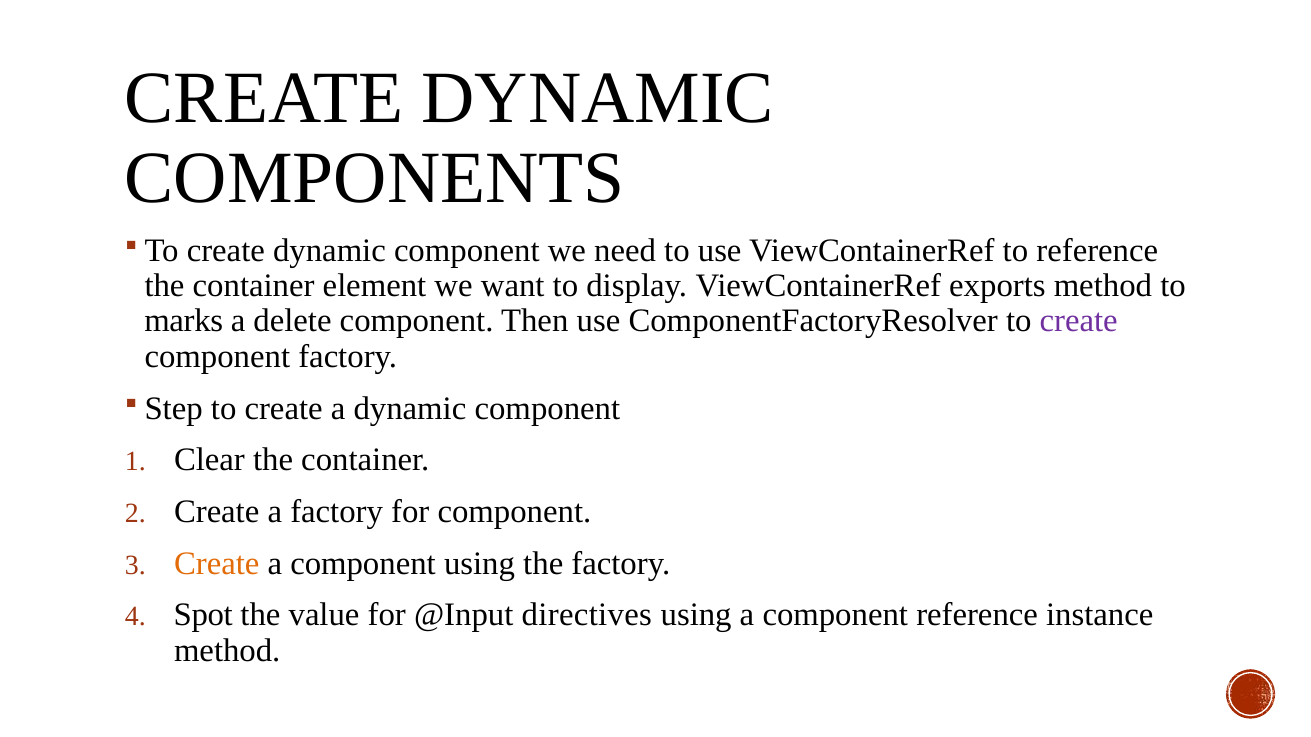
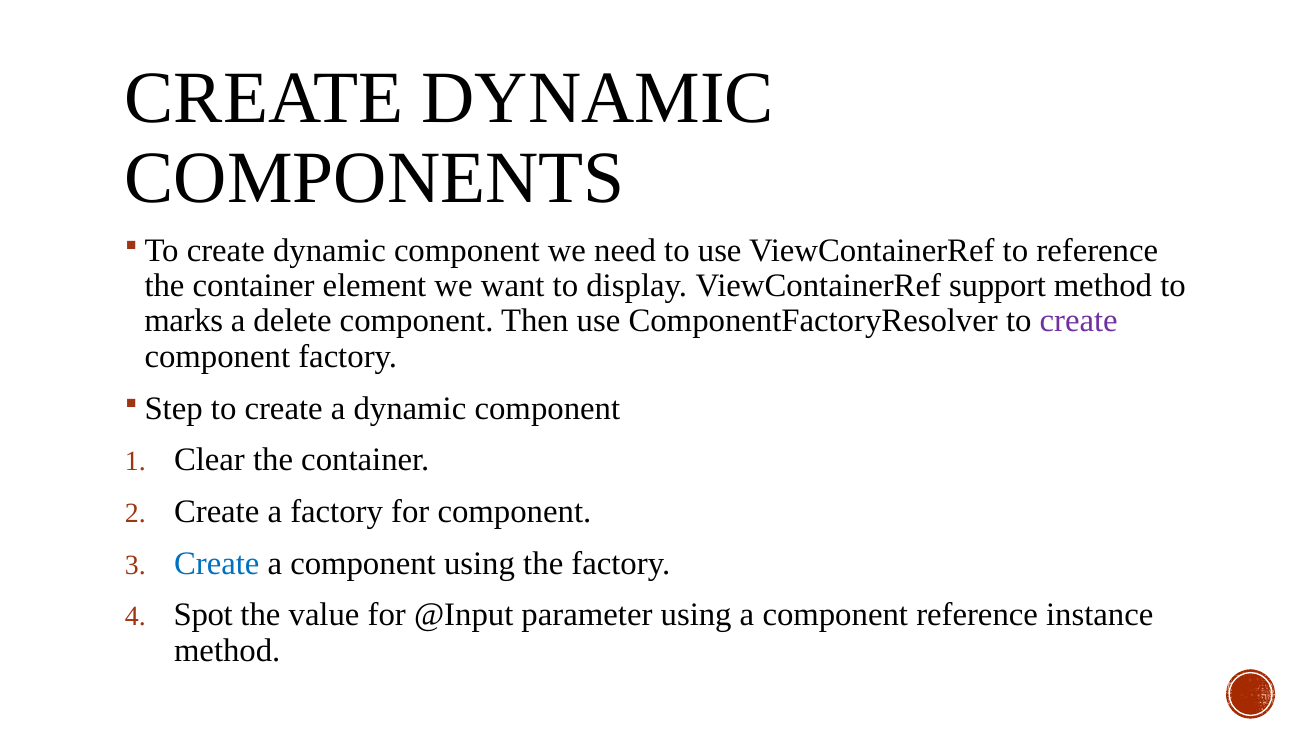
exports: exports -> support
Create at (217, 564) colour: orange -> blue
directives: directives -> parameter
